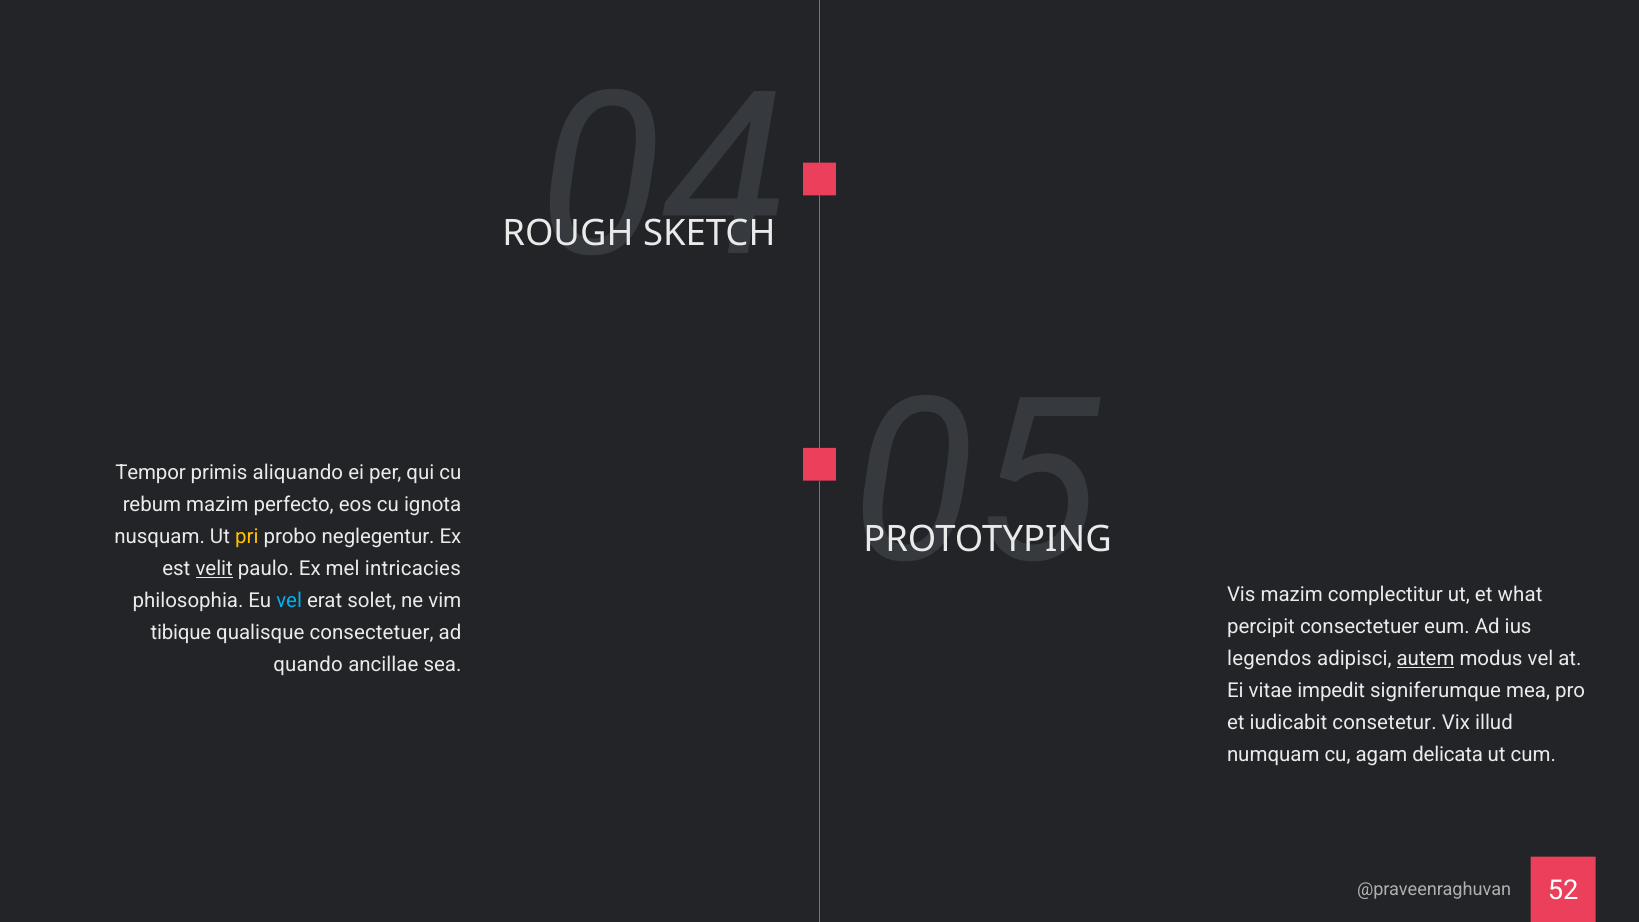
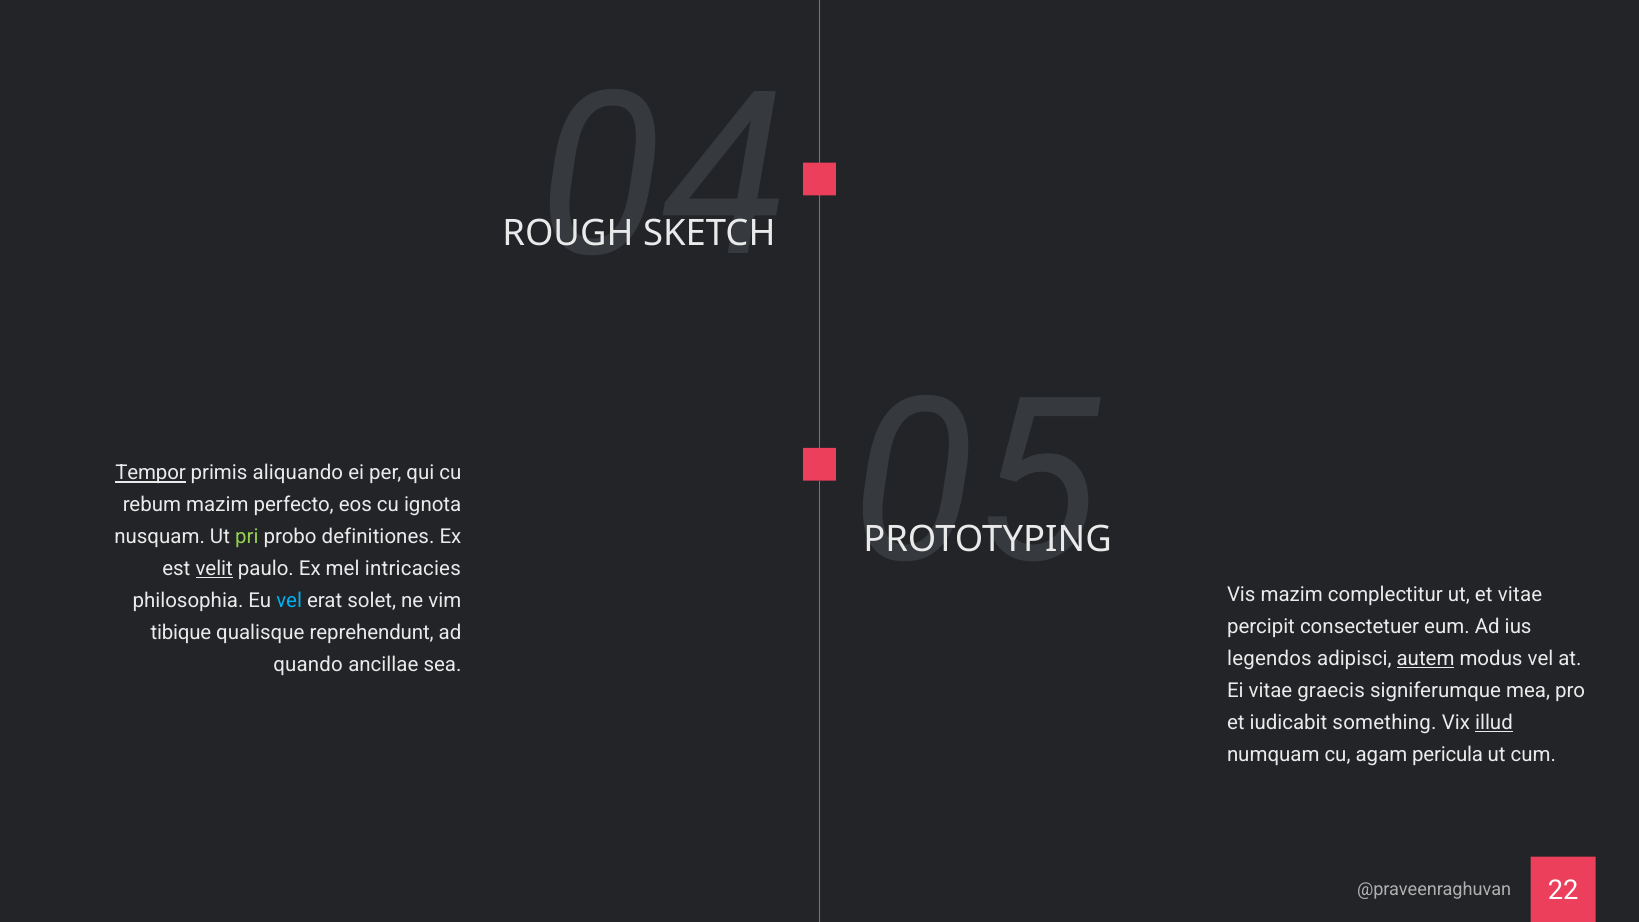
Tempor underline: none -> present
pri colour: yellow -> light green
neglegentur: neglegentur -> definitiones
et what: what -> vitae
qualisque consectetuer: consectetuer -> reprehendunt
impedit: impedit -> graecis
consetetur: consetetur -> something
illud underline: none -> present
delicata: delicata -> pericula
52: 52 -> 22
